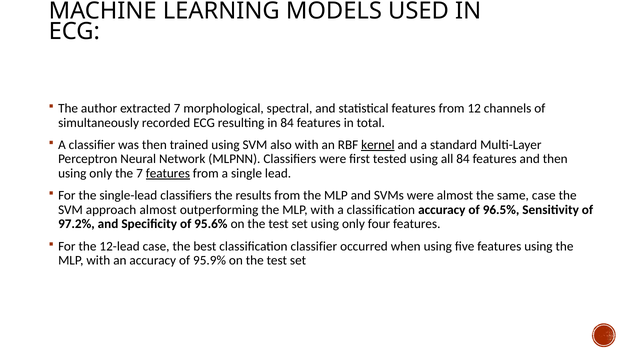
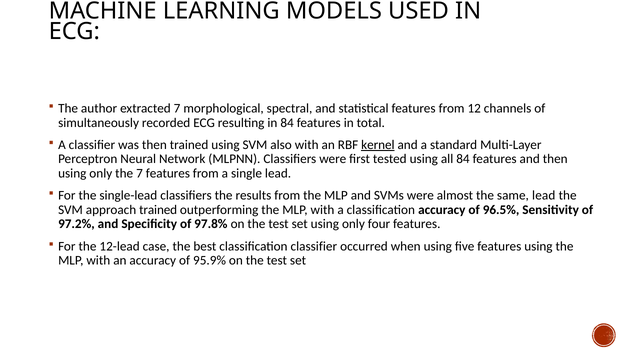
features at (168, 173) underline: present -> none
same case: case -> lead
approach almost: almost -> trained
95.6%: 95.6% -> 97.8%
